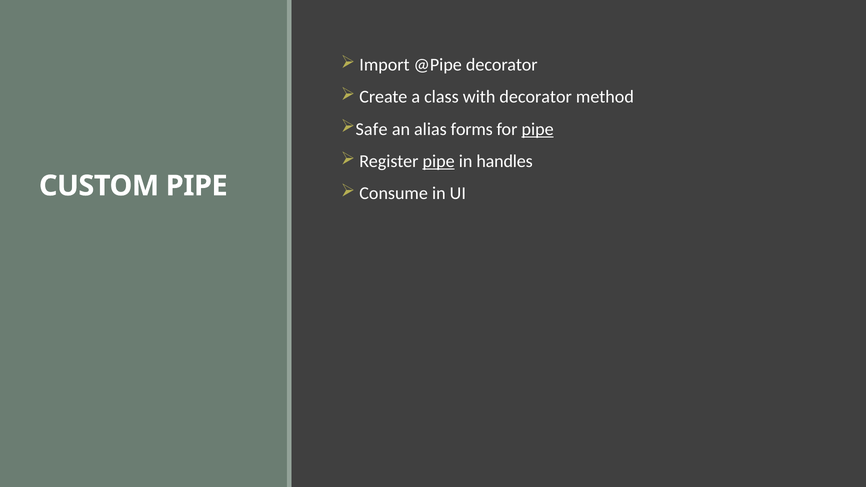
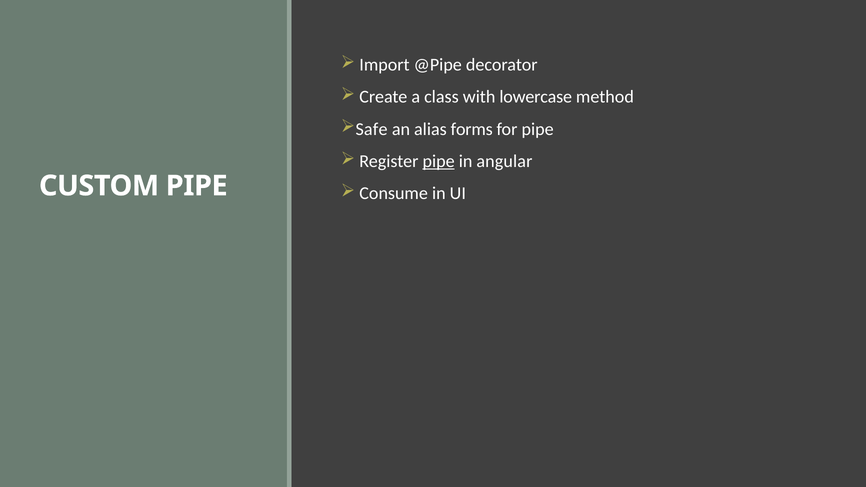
with decorator: decorator -> lowercase
pipe at (538, 129) underline: present -> none
handles: handles -> angular
